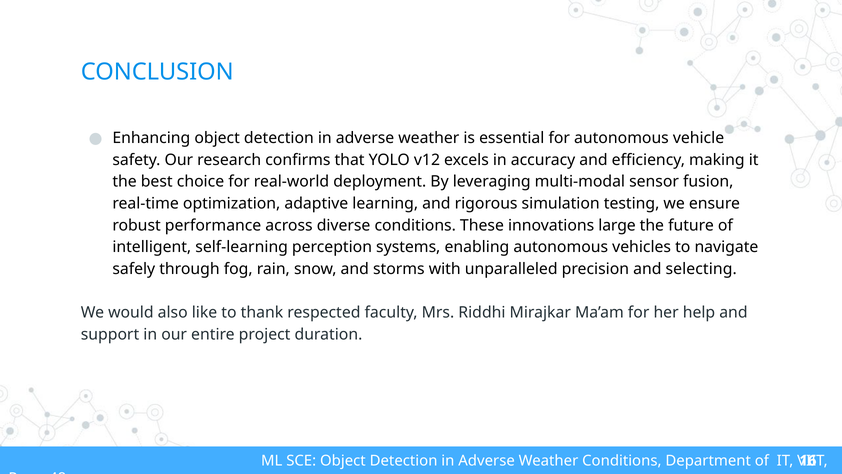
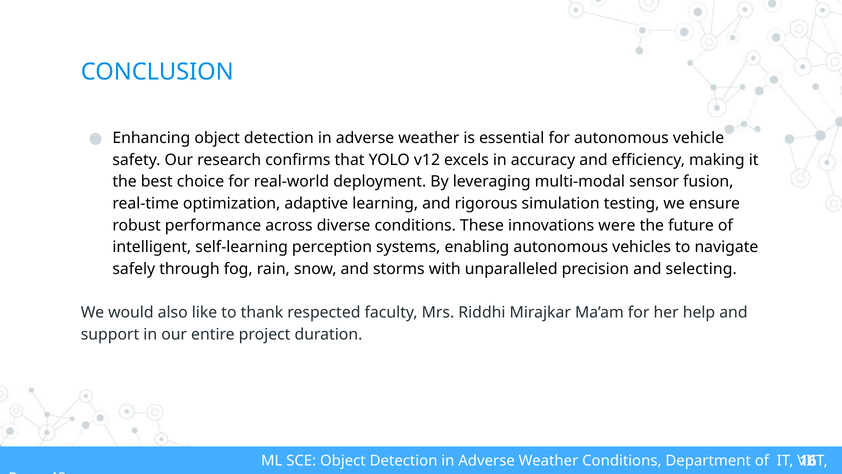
large: large -> were
